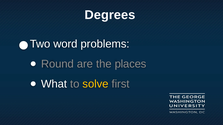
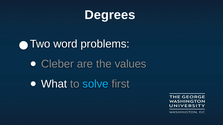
Round: Round -> Cleber
places: places -> values
solve colour: yellow -> light blue
